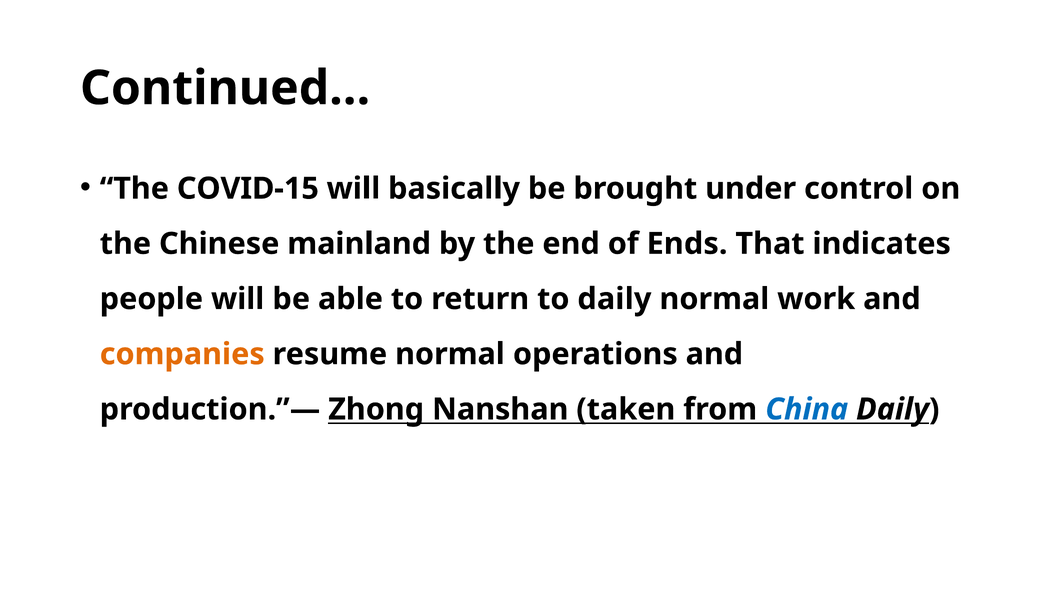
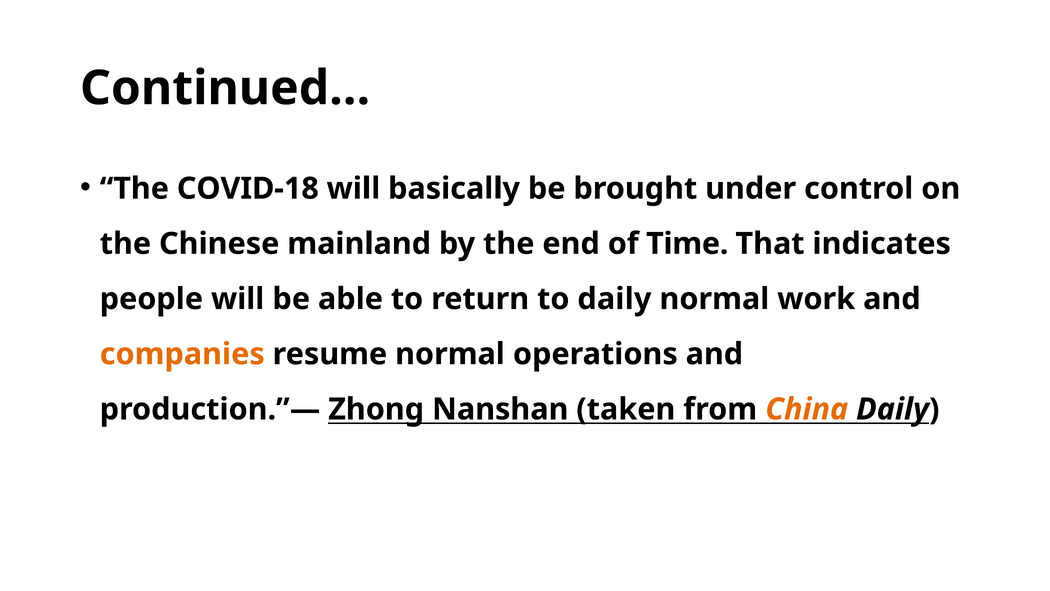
COVID-15: COVID-15 -> COVID-18
Ends: Ends -> Time
China colour: blue -> orange
